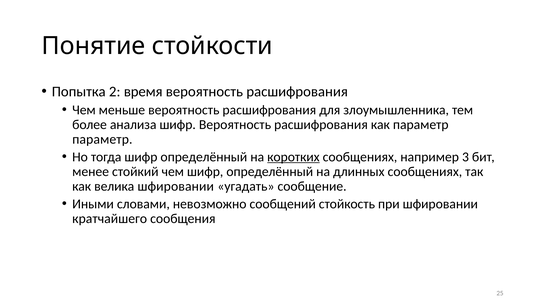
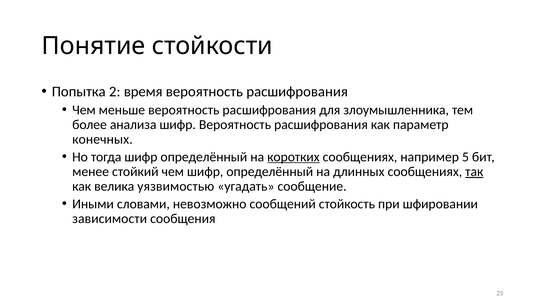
параметр at (102, 139): параметр -> конечных
3: 3 -> 5
так underline: none -> present
велика шфировании: шфировании -> уязвимостью
кратчайшего: кратчайшего -> зависимости
